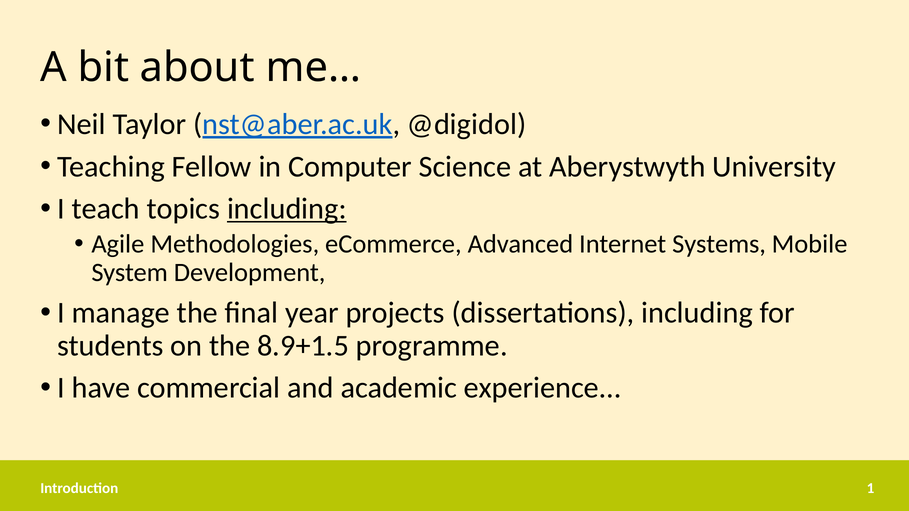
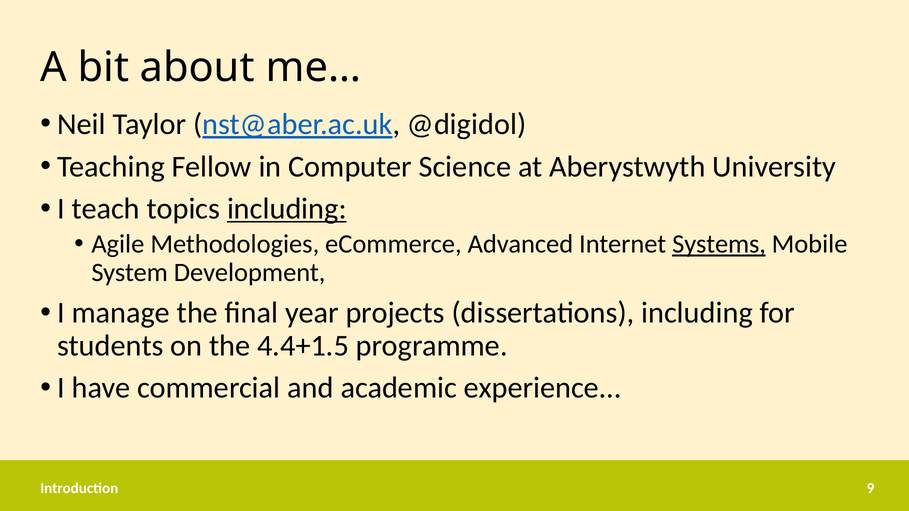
Systems underline: none -> present
8.9+1.5: 8.9+1.5 -> 4.4+1.5
1: 1 -> 9
